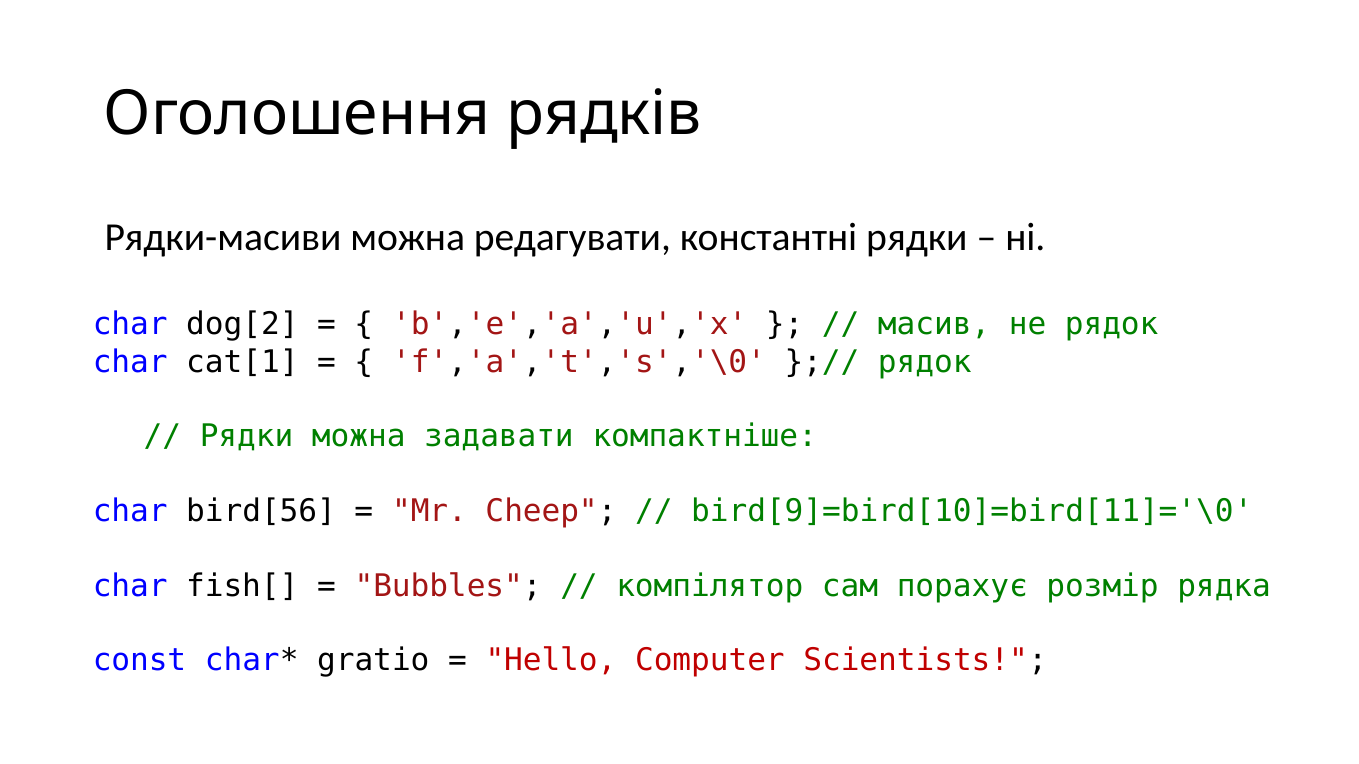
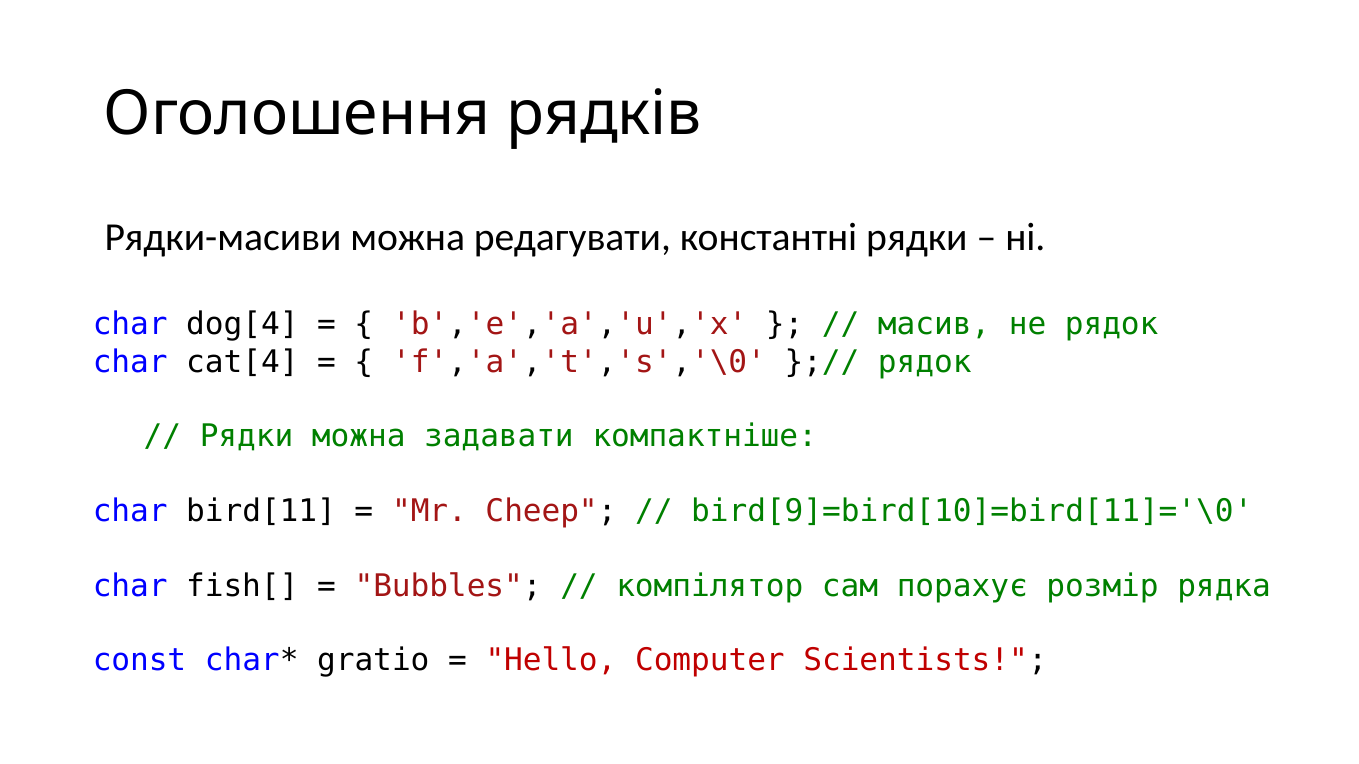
dog[2: dog[2 -> dog[4
cat[1: cat[1 -> cat[4
bird[56: bird[56 -> bird[11
